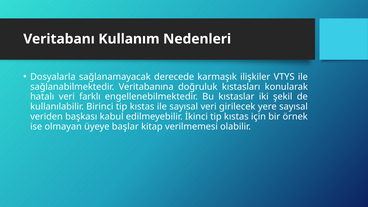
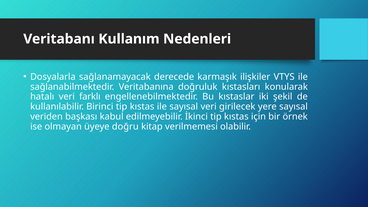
başlar: başlar -> doğru
